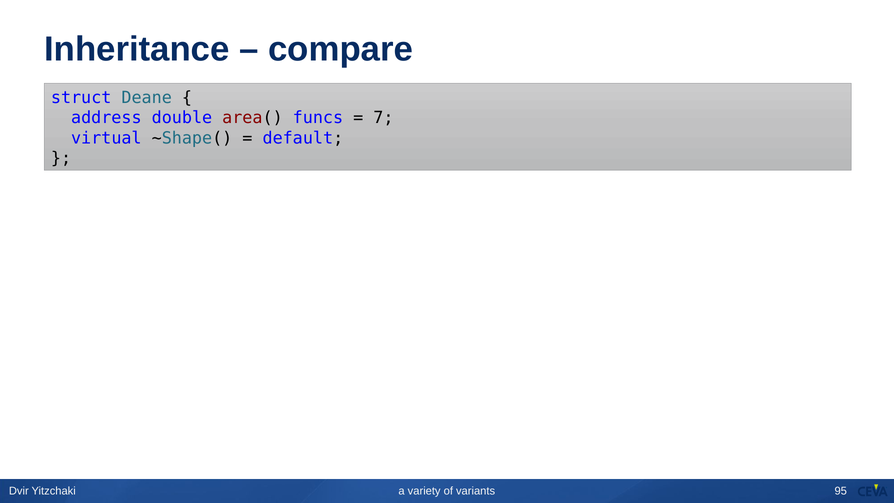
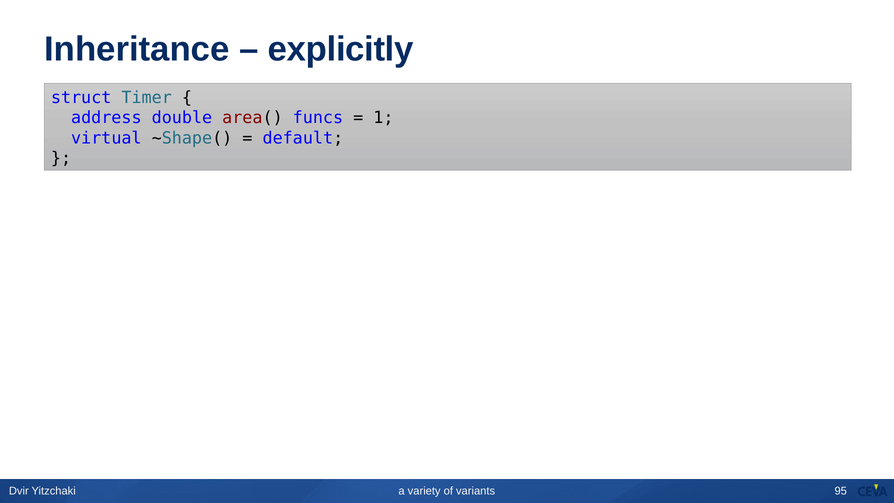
compare: compare -> explicitly
Deane: Deane -> Timer
7: 7 -> 1
